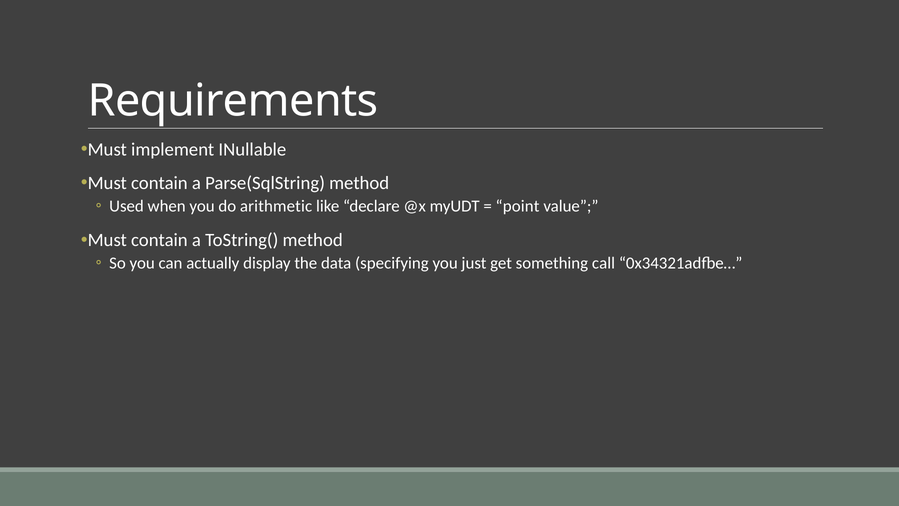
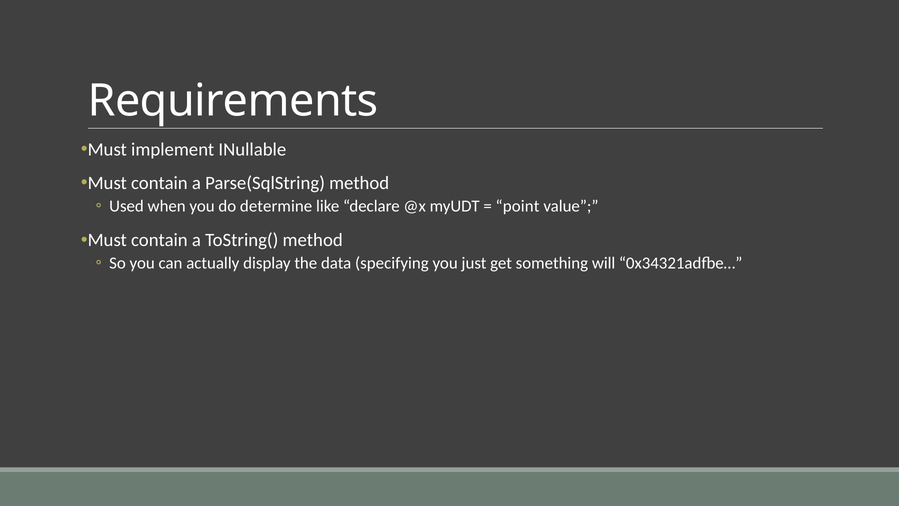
arithmetic: arithmetic -> determine
call: call -> will
